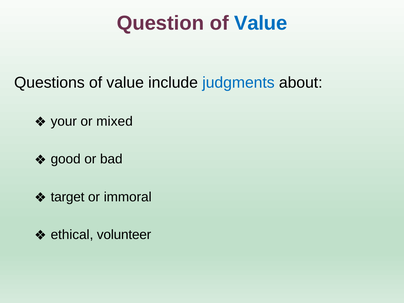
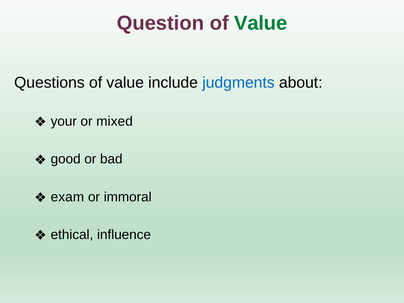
Value at (261, 23) colour: blue -> green
target: target -> exam
volunteer: volunteer -> influence
